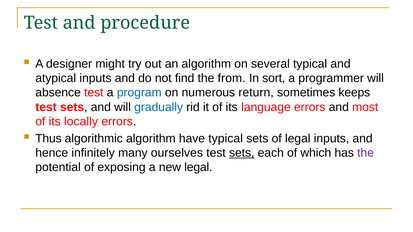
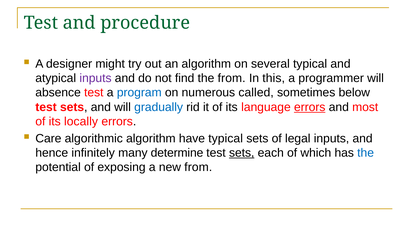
inputs at (95, 78) colour: black -> purple
sort: sort -> this
return: return -> called
keeps: keeps -> below
errors at (310, 107) underline: none -> present
Thus: Thus -> Care
ourselves: ourselves -> determine
the at (366, 153) colour: purple -> blue
new legal: legal -> from
